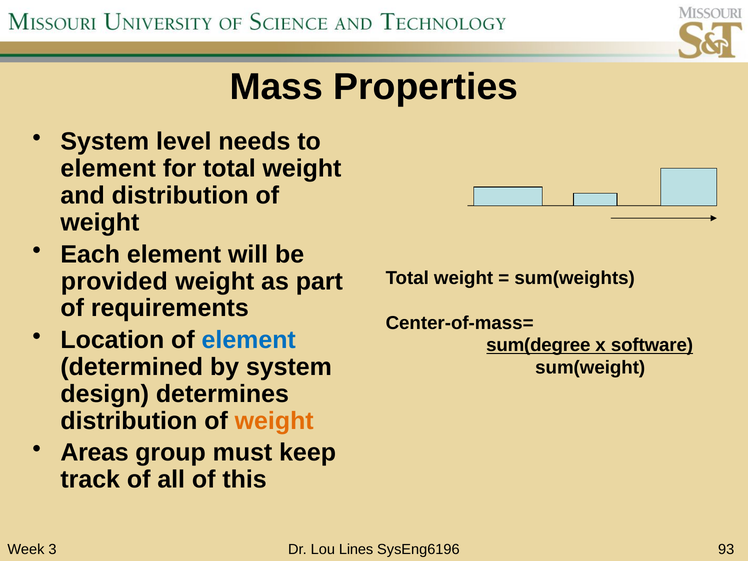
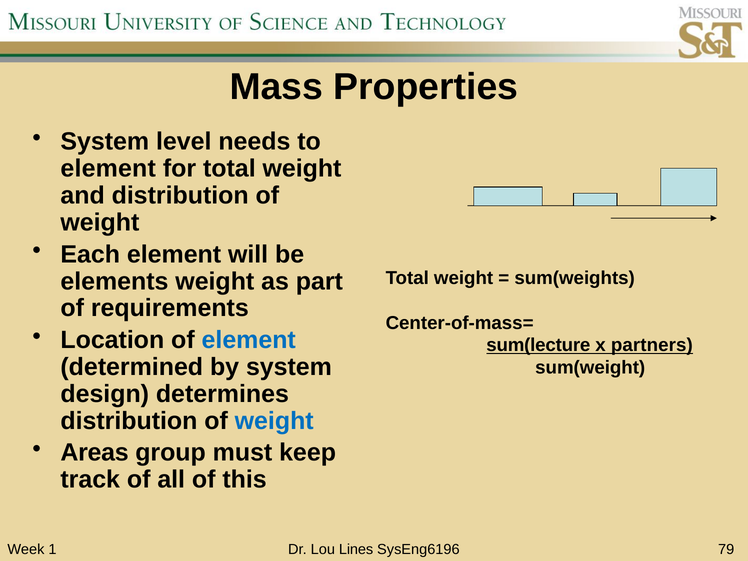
provided: provided -> elements
sum(degree: sum(degree -> sum(lecture
software: software -> partners
weight at (274, 421) colour: orange -> blue
3: 3 -> 1
93: 93 -> 79
